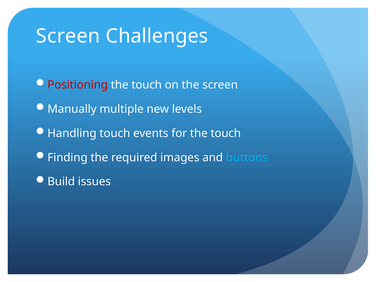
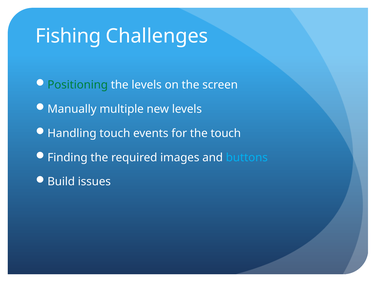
Screen at (68, 36): Screen -> Fishing
Positioning colour: red -> green
touch at (147, 85): touch -> levels
